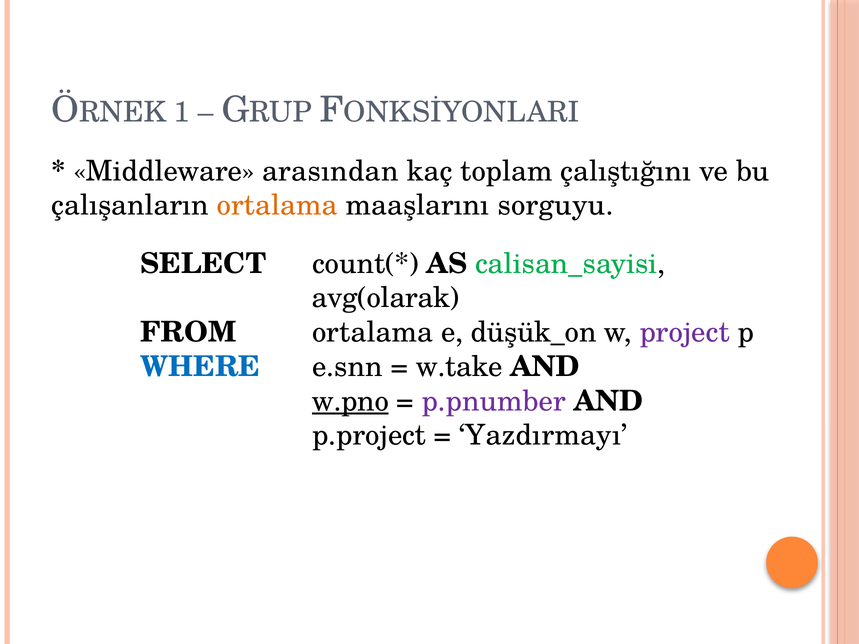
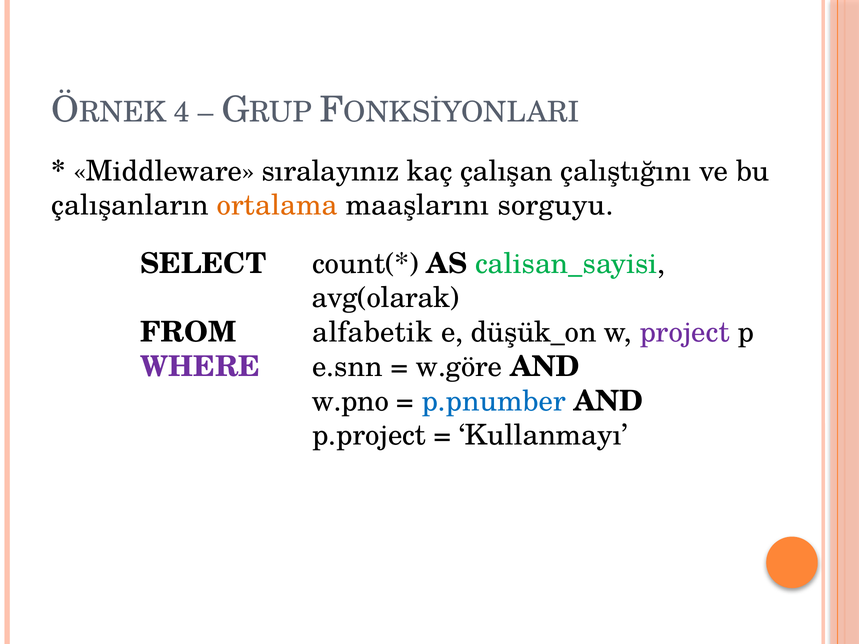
1: 1 -> 4
arasından: arasından -> sıralayınız
toplam: toplam -> çalışan
FROM ortalama: ortalama -> alfabetik
WHERE colour: blue -> purple
w.take: w.take -> w.göre
w.pno underline: present -> none
p.pnumber colour: purple -> blue
Yazdırmayı: Yazdırmayı -> Kullanmayı
